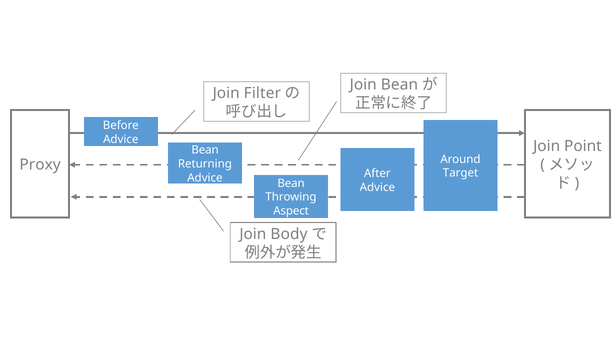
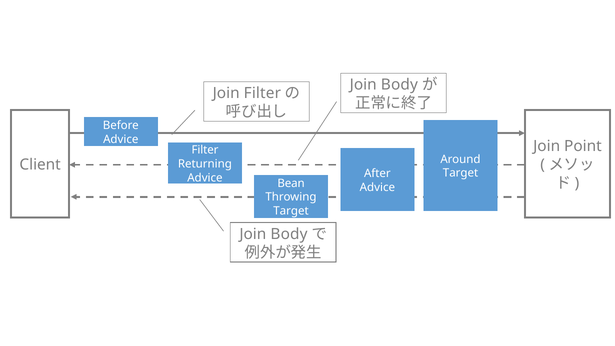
Bean at (399, 85): Bean -> Body
Bean at (205, 150): Bean -> Filter
Proxy: Proxy -> Client
Aspect at (291, 211): Aspect -> Target
